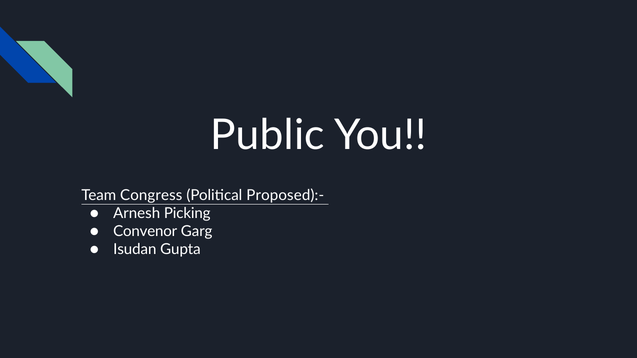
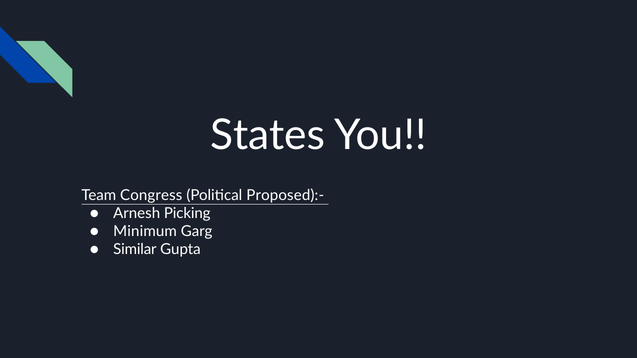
Public: Public -> States
Convenor: Convenor -> Minimum
Isudan: Isudan -> Similar
